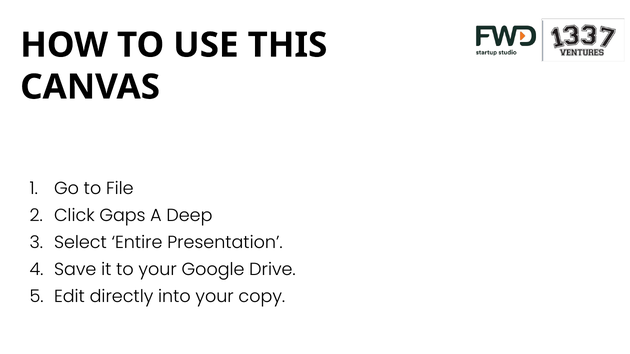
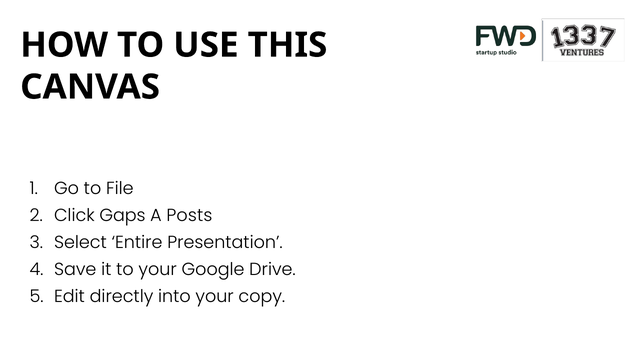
Deep: Deep -> Posts
